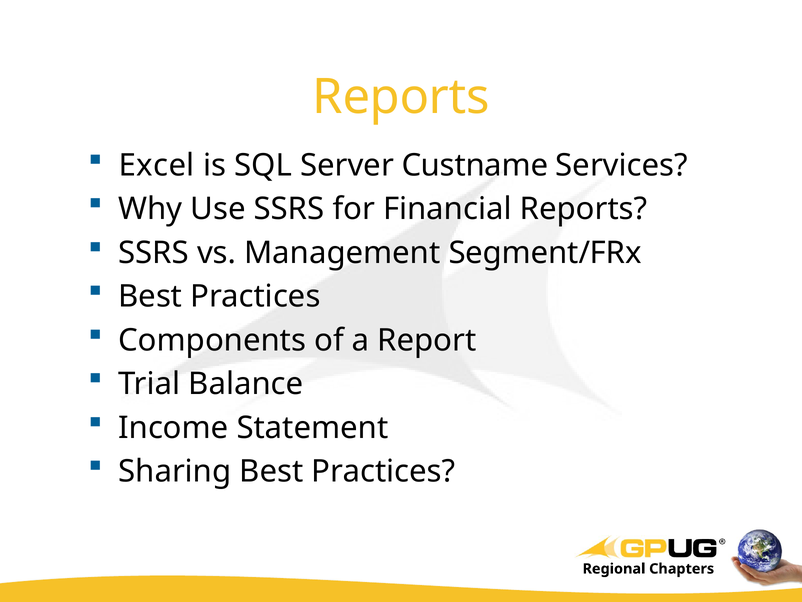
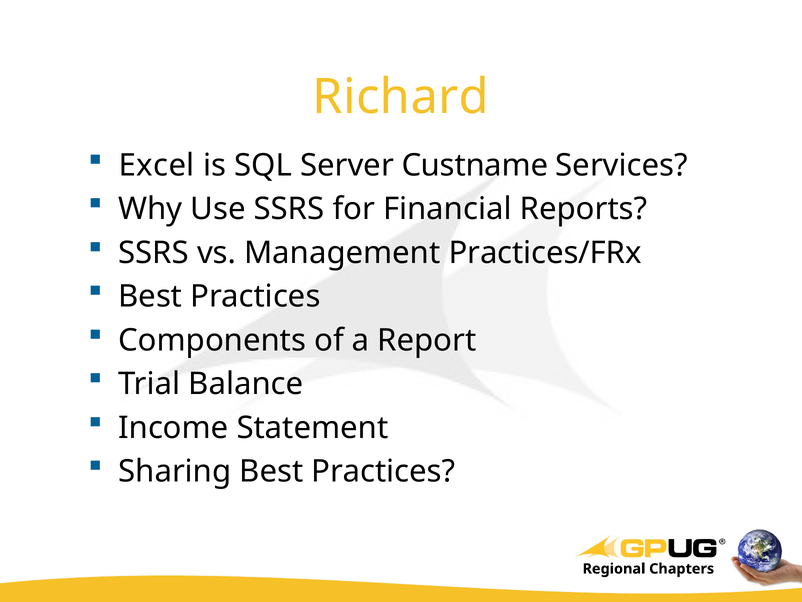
Reports at (401, 97): Reports -> Richard
Segment/FRx: Segment/FRx -> Practices/FRx
